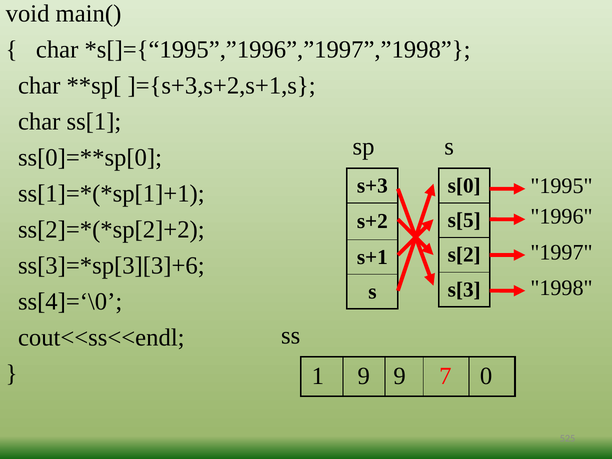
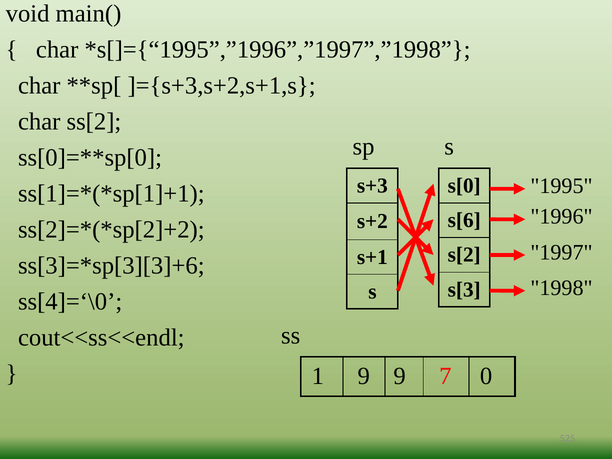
ss[1: ss[1 -> ss[2
s[5: s[5 -> s[6
